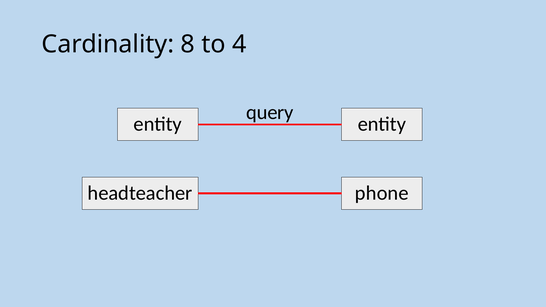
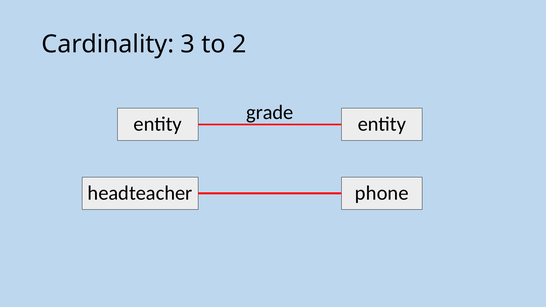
8: 8 -> 3
4: 4 -> 2
query: query -> grade
